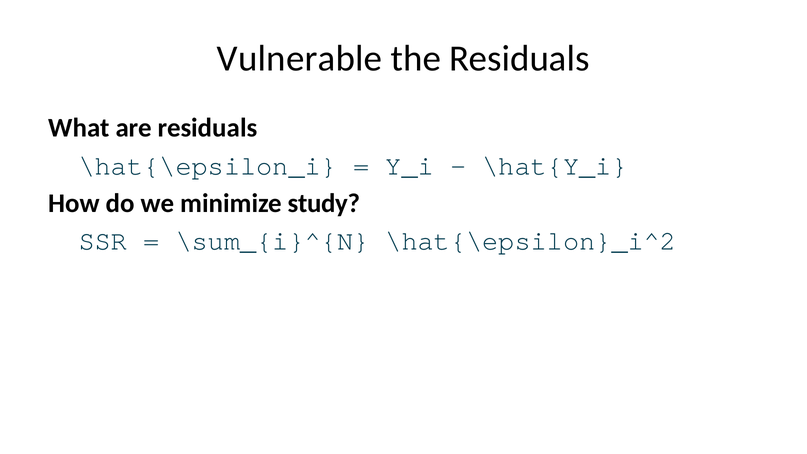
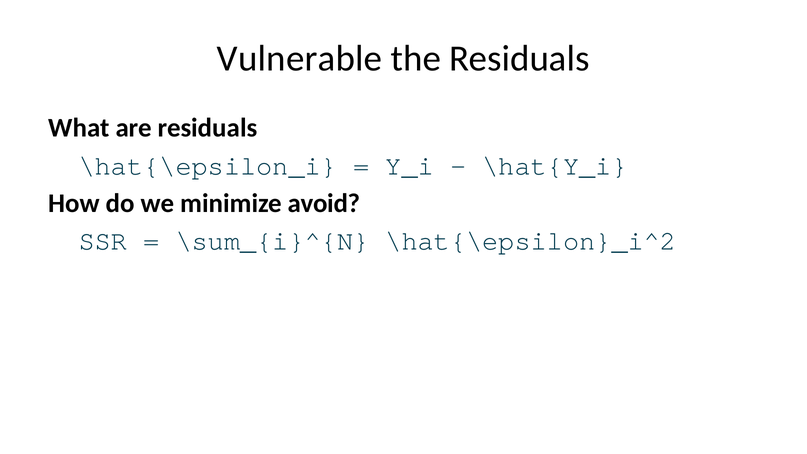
study: study -> avoid
